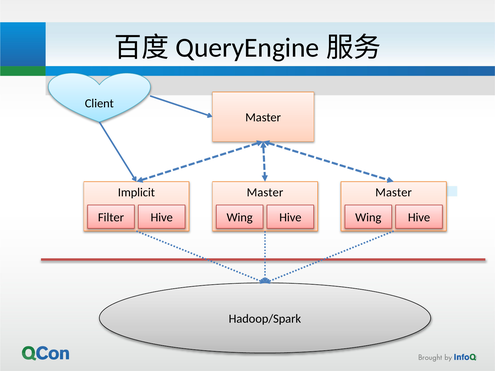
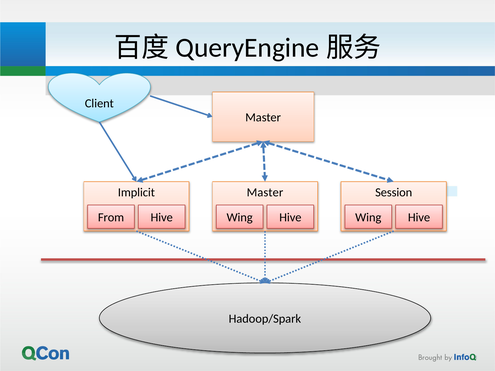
Master at (394, 192): Master -> Session
Filter: Filter -> From
